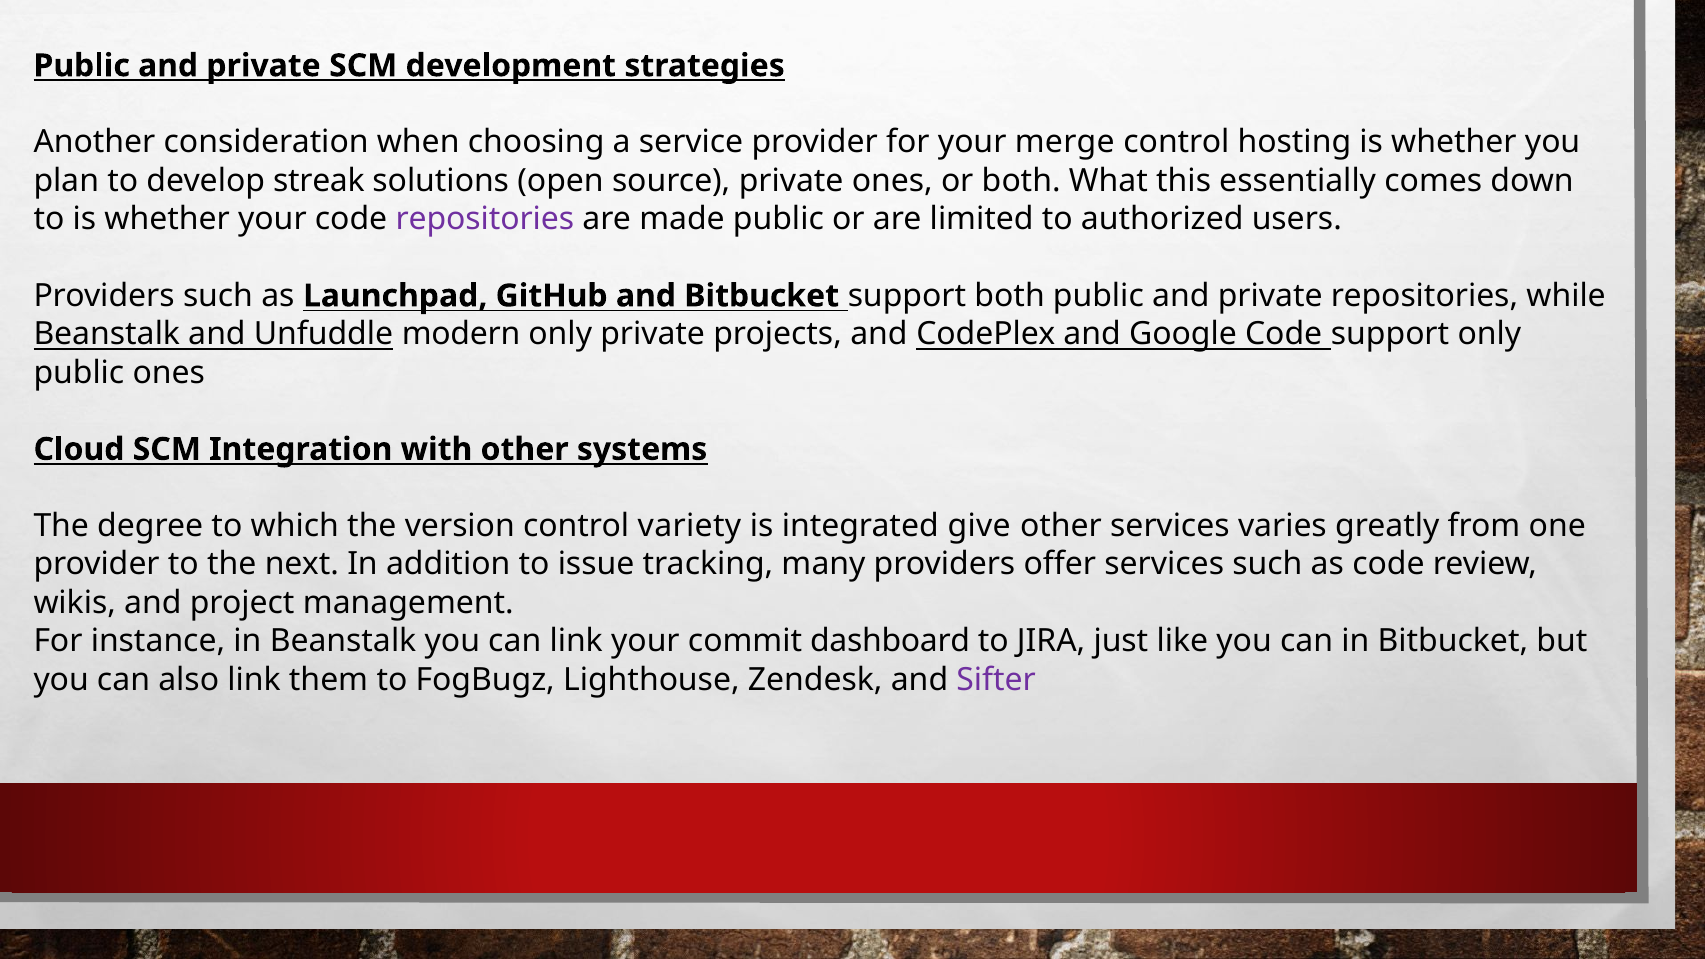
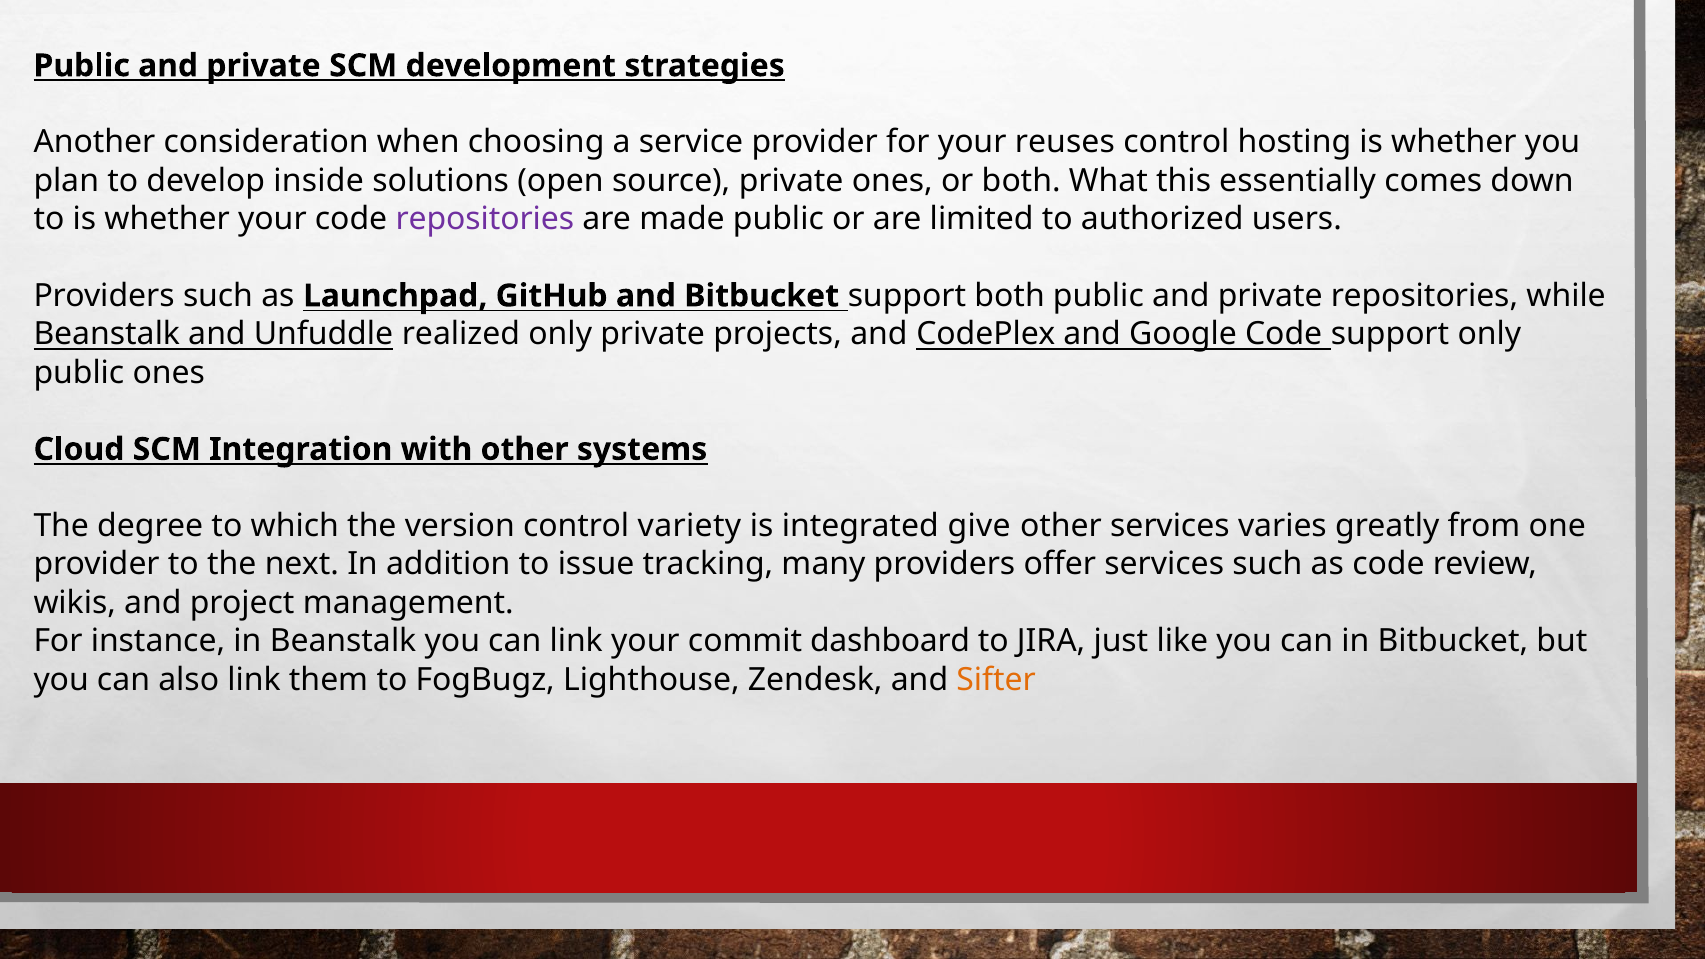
merge: merge -> reuses
streak: streak -> inside
modern: modern -> realized
Sifter colour: purple -> orange
